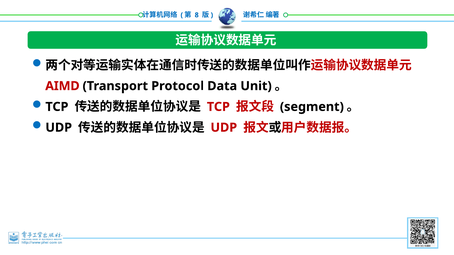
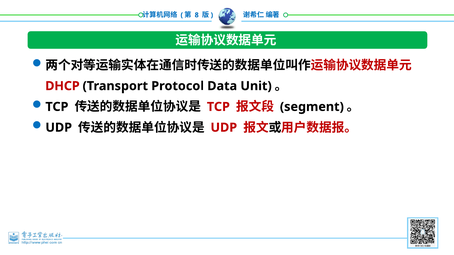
AIMD: AIMD -> DHCP
